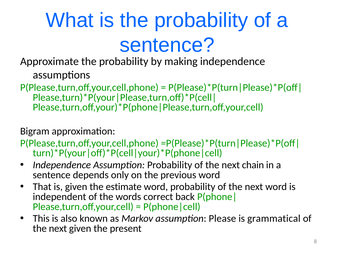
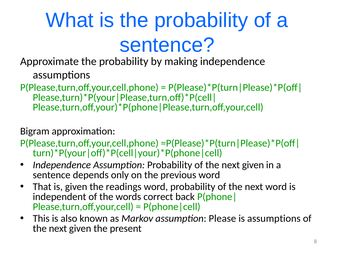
chain at (253, 165): chain -> given
estimate: estimate -> readings
is grammatical: grammatical -> assumptions
